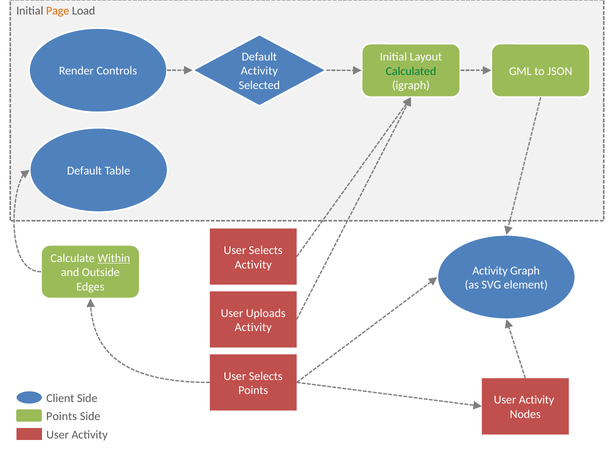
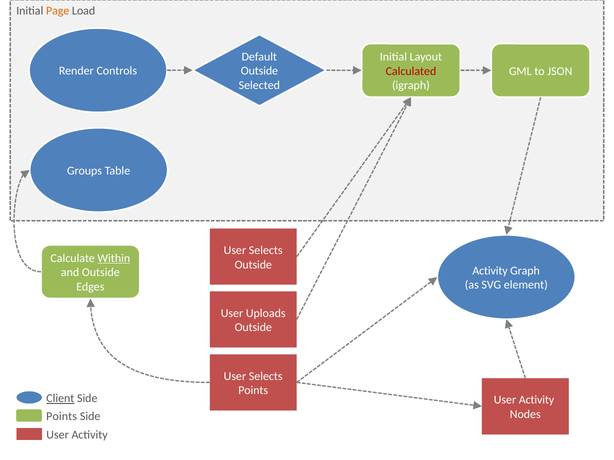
Activity at (259, 71): Activity -> Outside
Calculated colour: green -> red
Default at (85, 171): Default -> Groups
Activity at (253, 265): Activity -> Outside
Activity at (253, 328): Activity -> Outside
Client underline: none -> present
